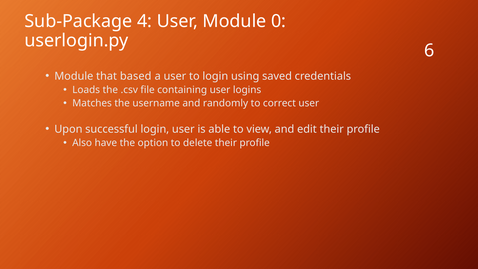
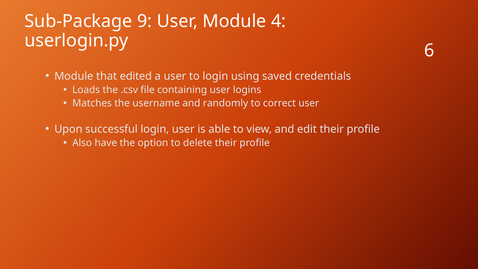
4: 4 -> 9
0: 0 -> 4
based: based -> edited
